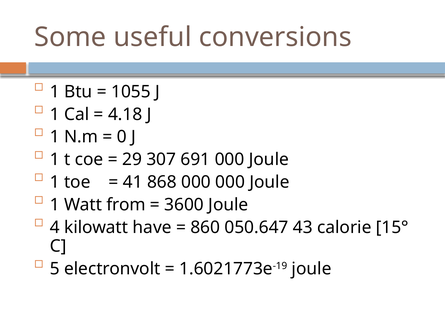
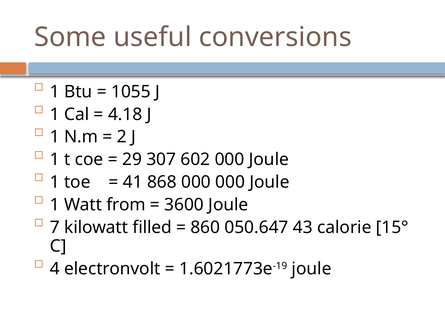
0: 0 -> 2
691: 691 -> 602
4: 4 -> 7
have: have -> filled
5: 5 -> 4
